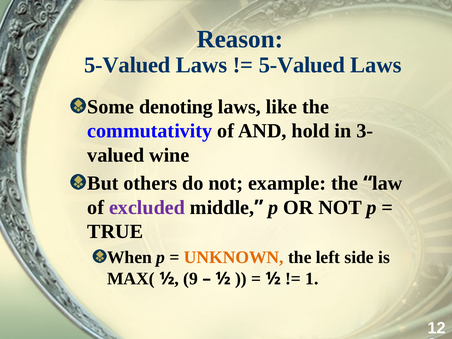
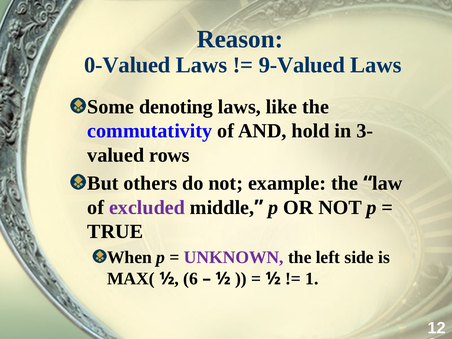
5-Valued at (127, 65): 5-Valued -> 0-Valued
5-Valued at (302, 65): 5-Valued -> 9-Valued
wine: wine -> rows
UNKNOWN colour: orange -> purple
9 at (191, 279): 9 -> 6
